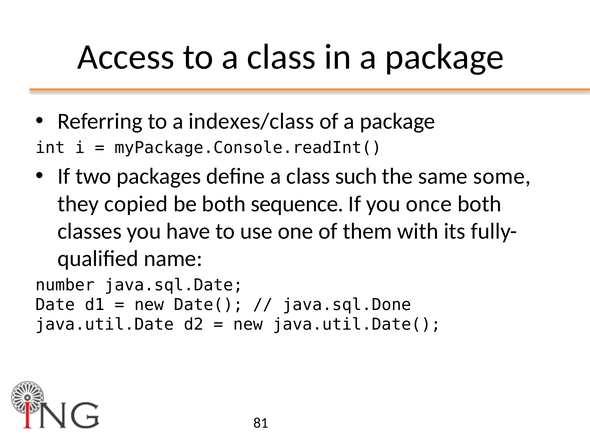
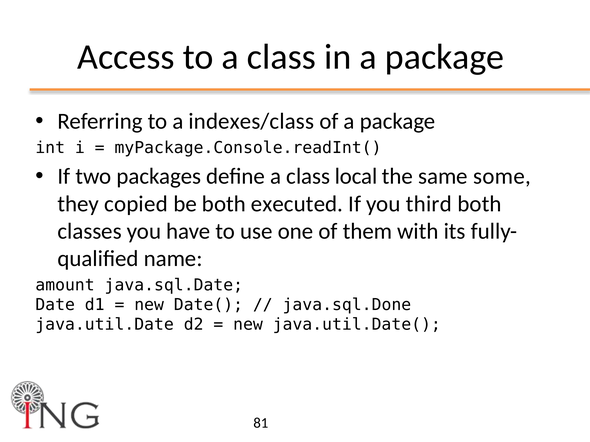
such: such -> local
sequence: sequence -> executed
once: once -> third
number: number -> amount
